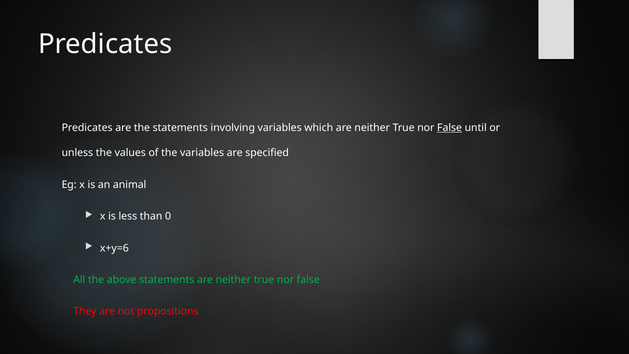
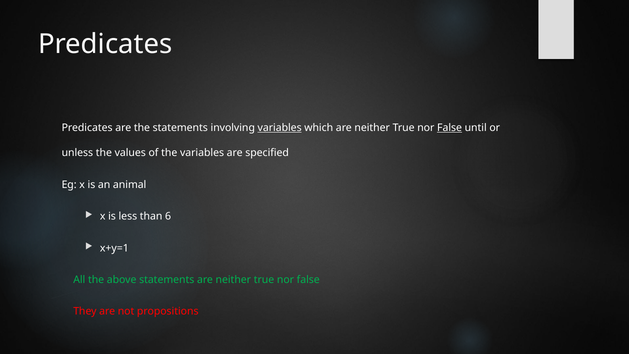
variables at (280, 128) underline: none -> present
0: 0 -> 6
x+y=6: x+y=6 -> x+y=1
